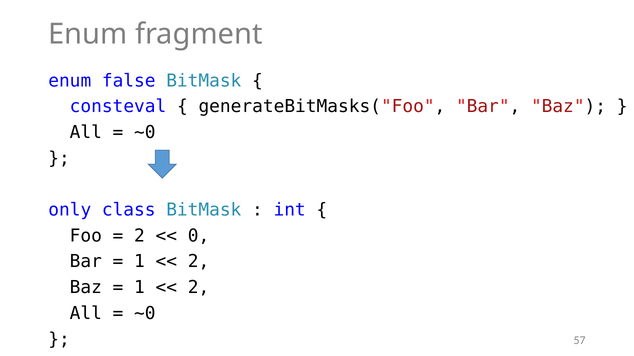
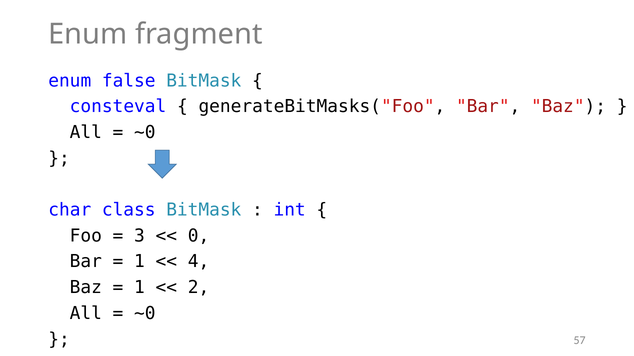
only: only -> char
2 at (139, 236): 2 -> 3
2 at (199, 262): 2 -> 4
